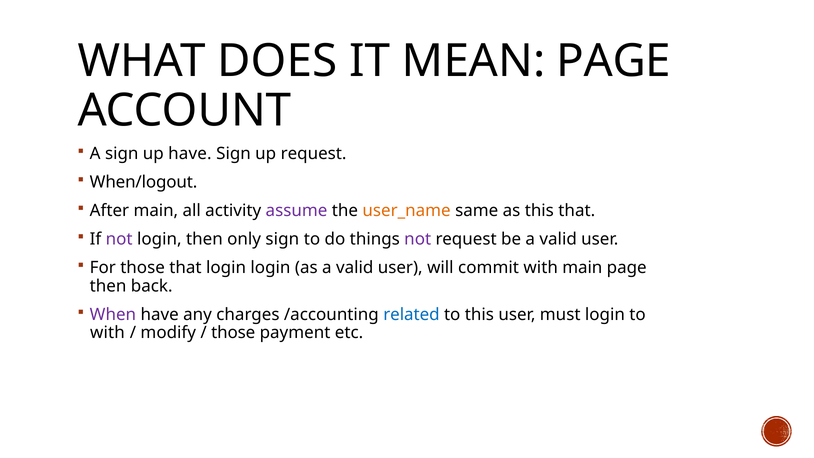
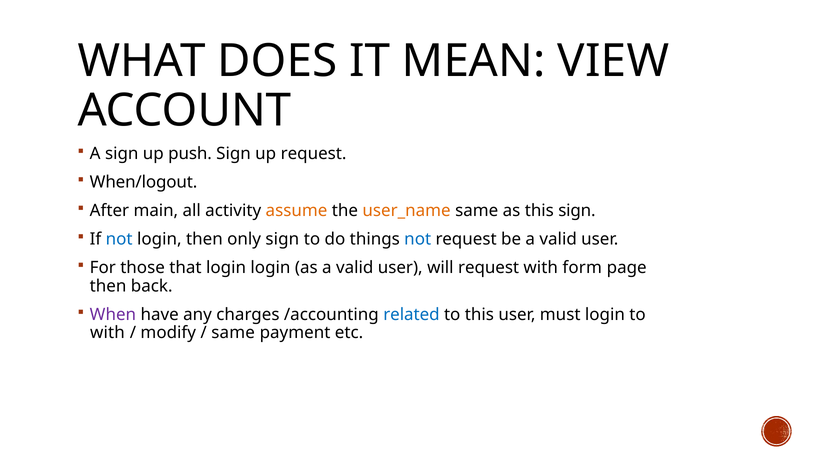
MEAN PAGE: PAGE -> VIEW
up have: have -> push
assume colour: purple -> orange
this that: that -> sign
not at (119, 239) colour: purple -> blue
not at (418, 239) colour: purple -> blue
will commit: commit -> request
with main: main -> form
those at (233, 333): those -> same
